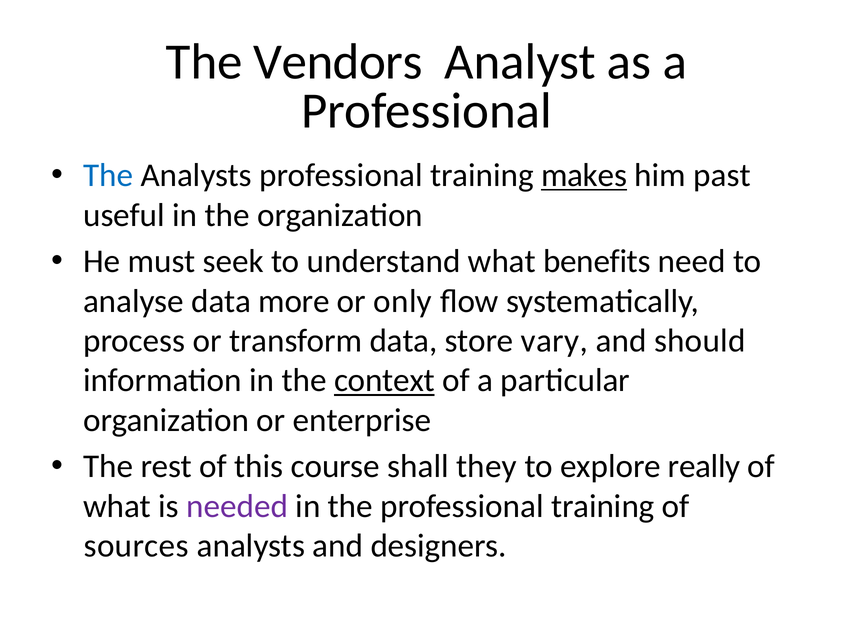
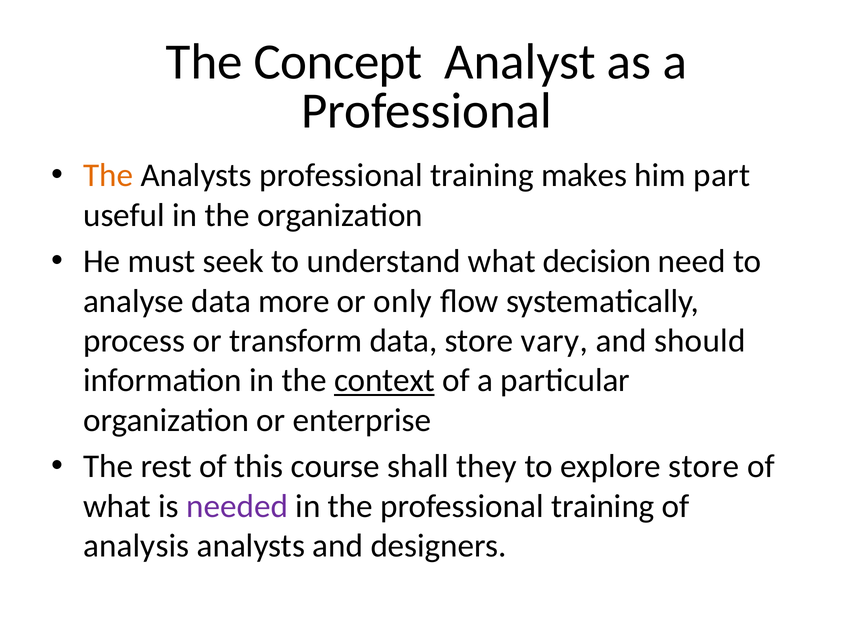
Vendors: Vendors -> Concept
The at (108, 176) colour: blue -> orange
makes underline: present -> none
past: past -> part
benefits: benefits -> decision
explore really: really -> store
sources: sources -> analysis
